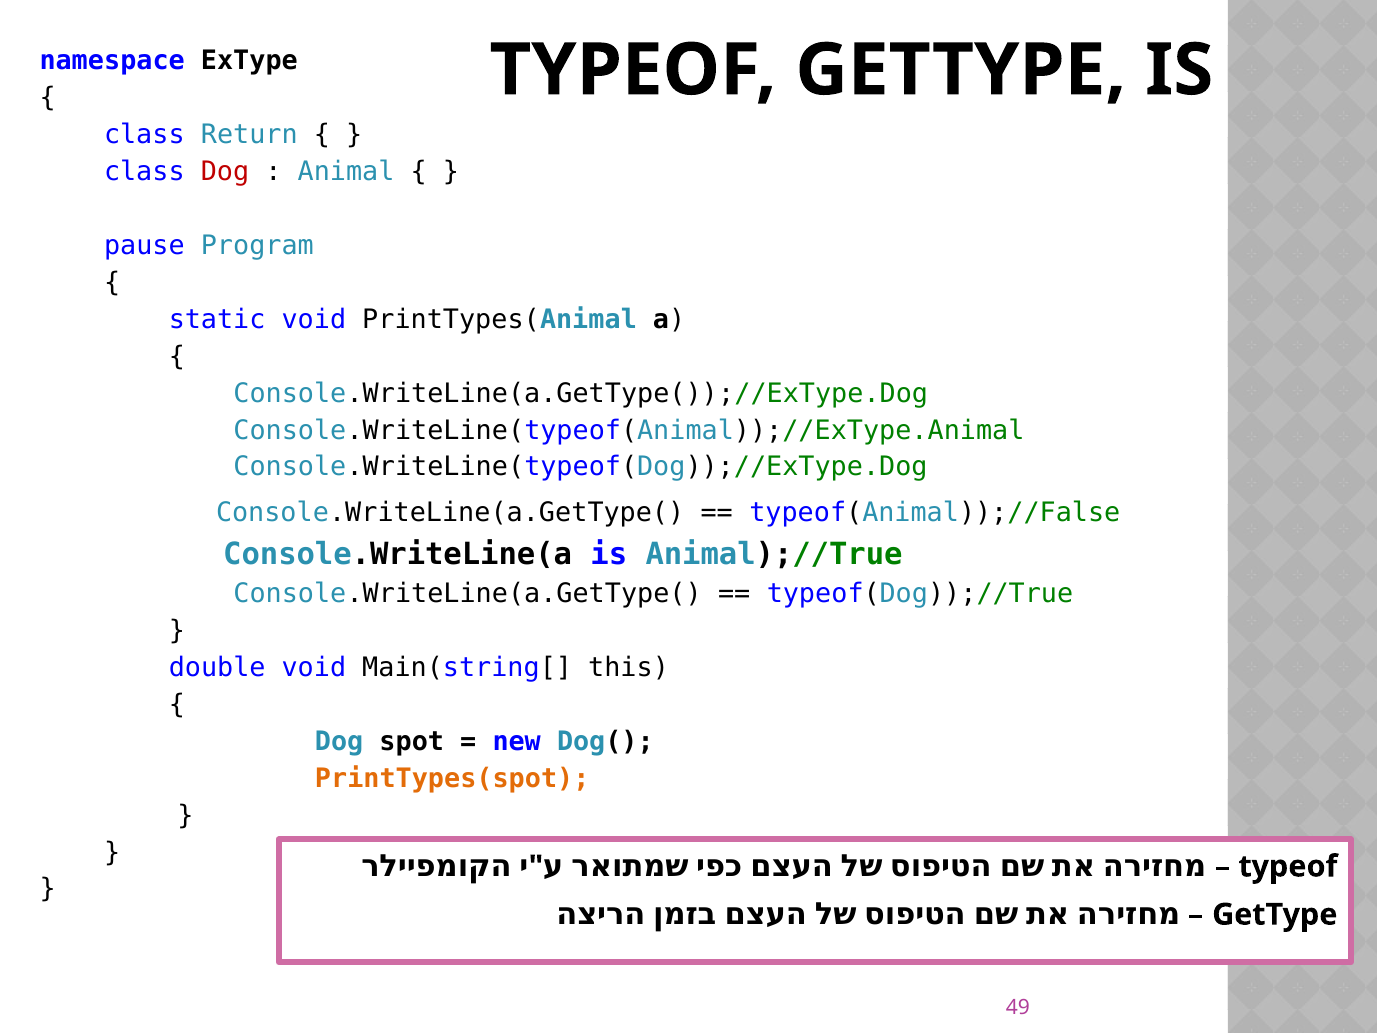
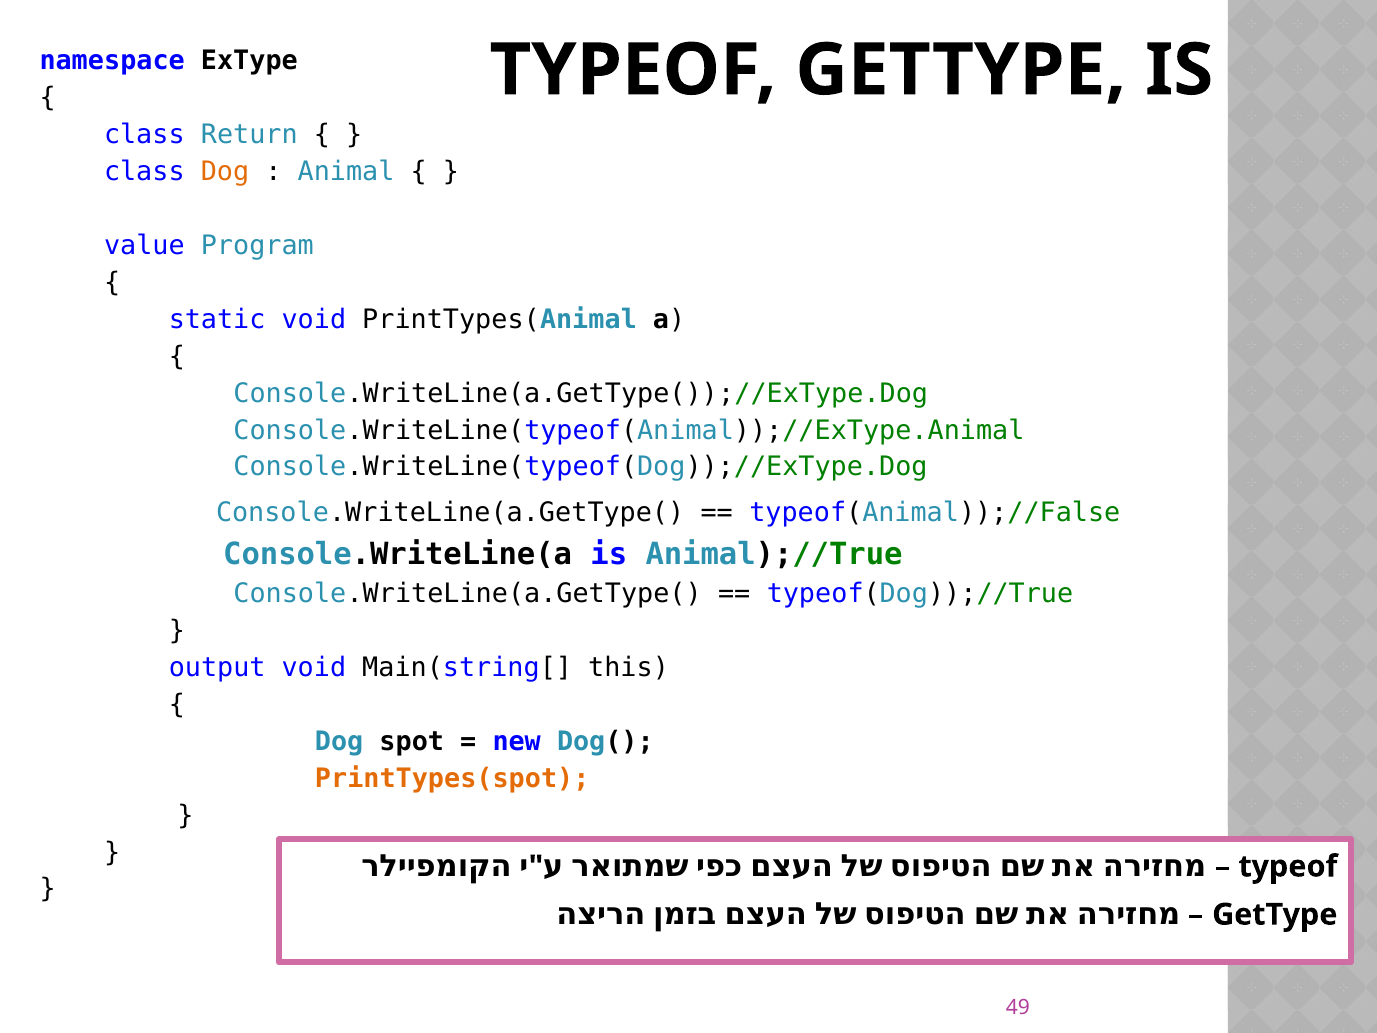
Dog at (225, 172) colour: red -> orange
pause: pause -> value
double: double -> output
